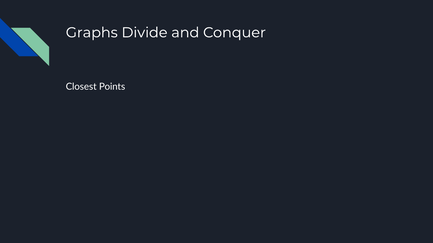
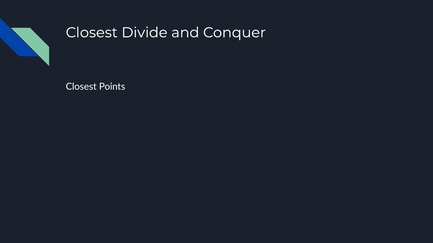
Graphs at (92, 33): Graphs -> Closest
